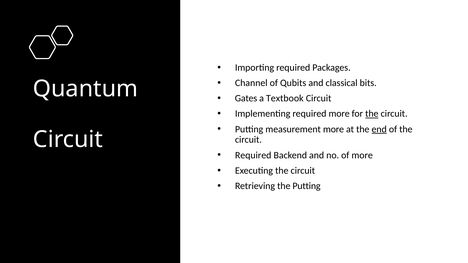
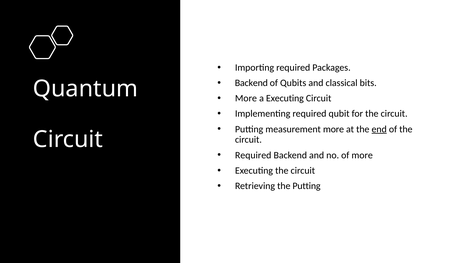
Channel at (251, 83): Channel -> Backend
Gates at (246, 98): Gates -> More
a Textbook: Textbook -> Executing
required more: more -> qubit
the at (372, 114) underline: present -> none
